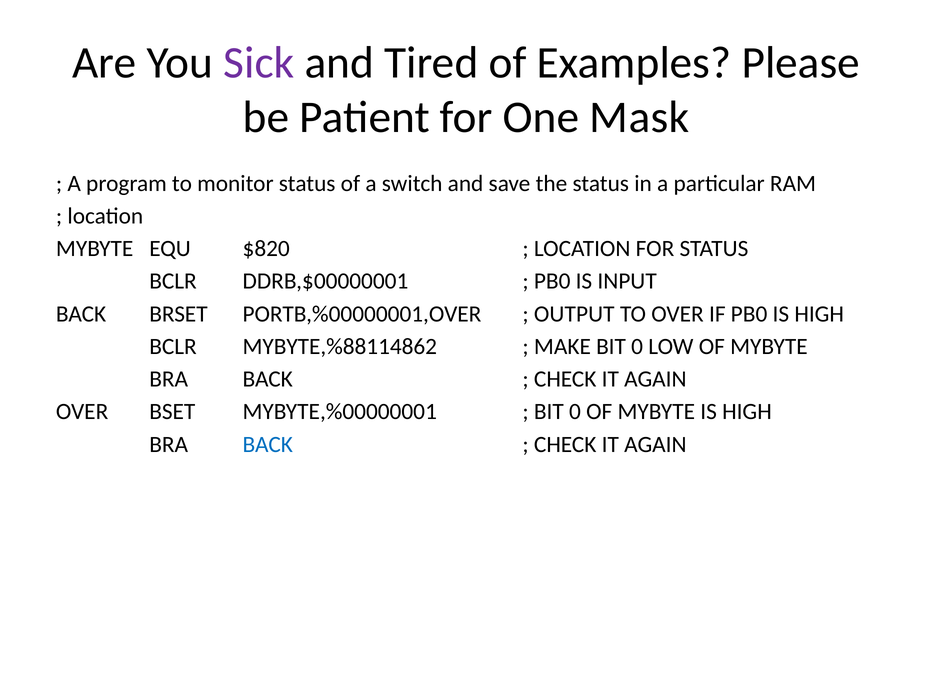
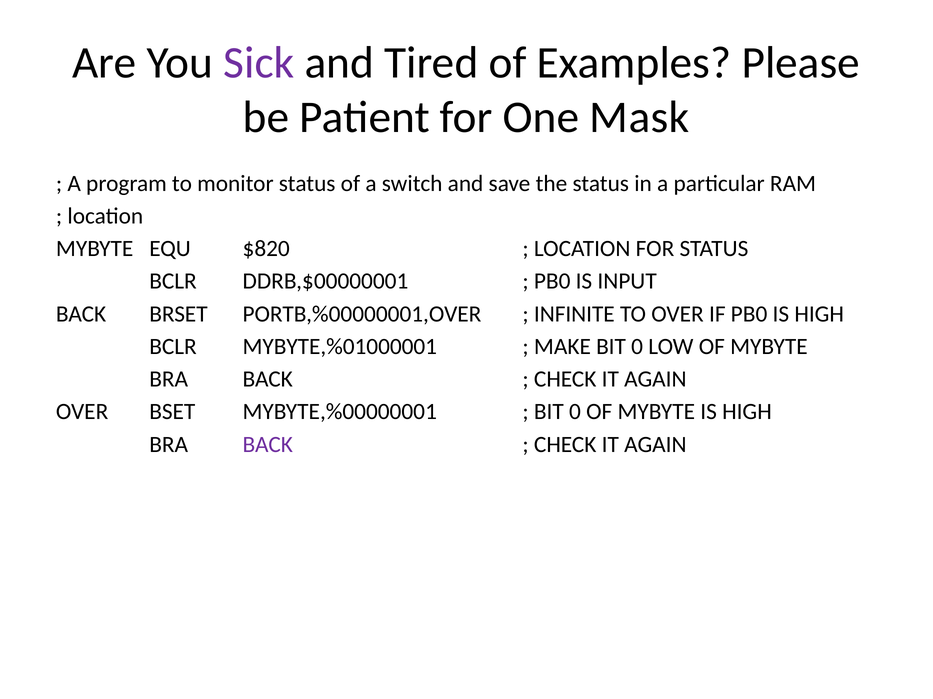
OUTPUT: OUTPUT -> INFINITE
MYBYTE,%88114862: MYBYTE,%88114862 -> MYBYTE,%01000001
BACK at (268, 445) colour: blue -> purple
